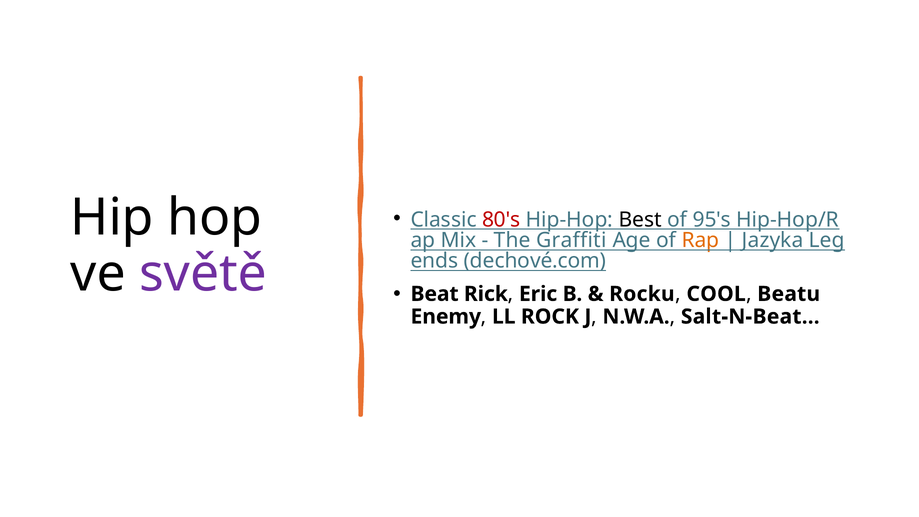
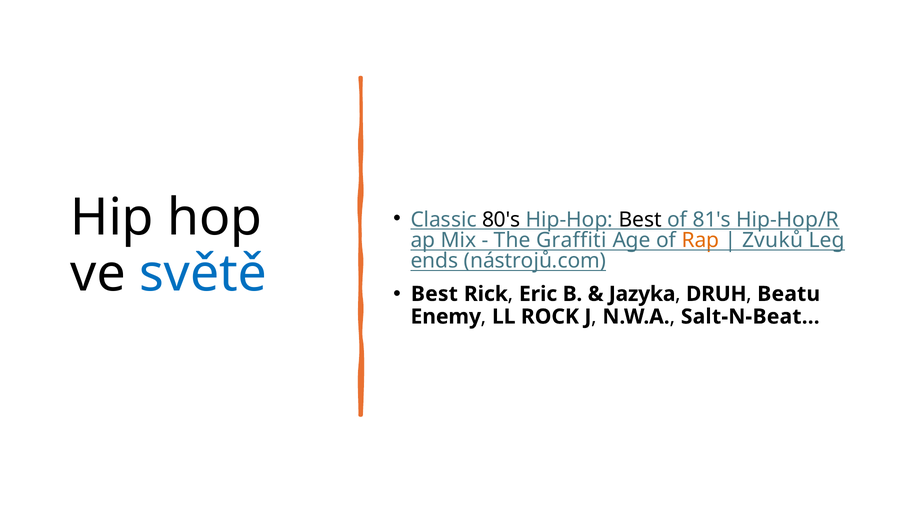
80's colour: red -> black
95's: 95's -> 81's
Jazyka: Jazyka -> Zvuků
dechové.com: dechové.com -> nástrojů.com
světě colour: purple -> blue
Beat at (435, 294): Beat -> Best
Rocku: Rocku -> Jazyka
COOL: COOL -> DRUH
